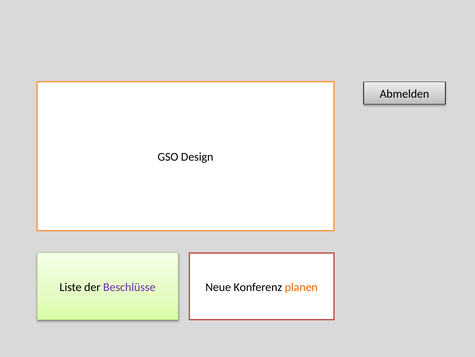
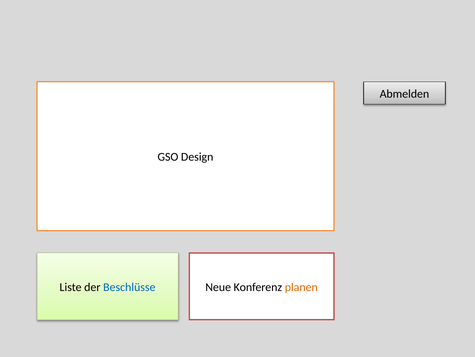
Beschlüsse colour: purple -> blue
